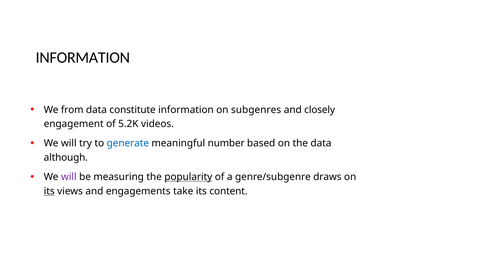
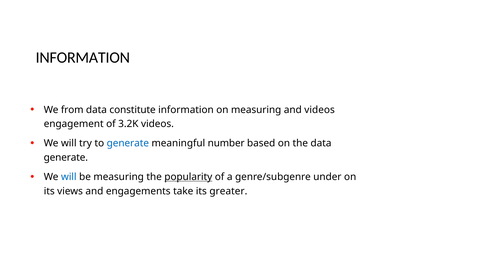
on subgenres: subgenres -> measuring
and closely: closely -> videos
5.2K: 5.2K -> 3.2K
although at (66, 158): although -> generate
will at (69, 177) colour: purple -> blue
draws: draws -> under
its at (49, 191) underline: present -> none
content: content -> greater
